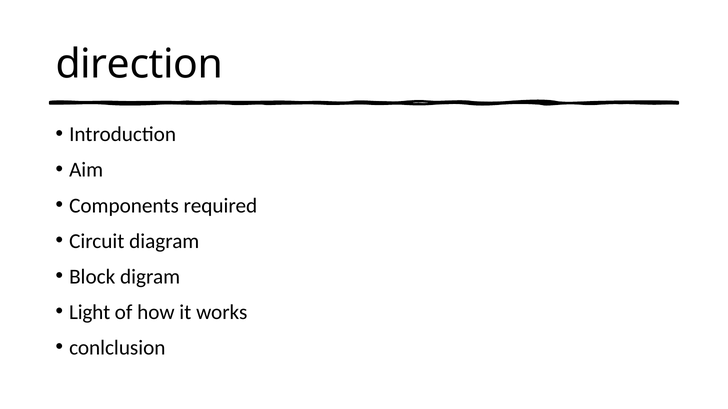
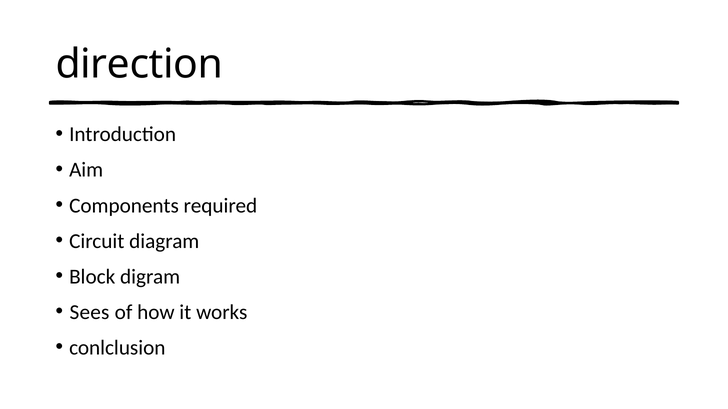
Light: Light -> Sees
